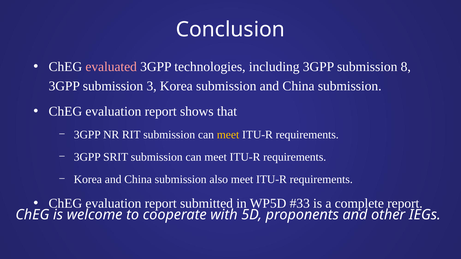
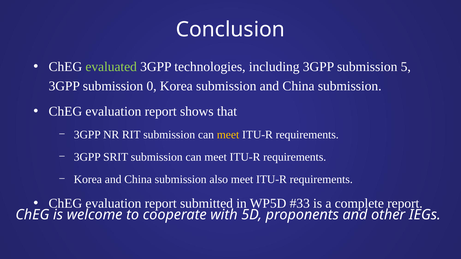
evaluated colour: pink -> light green
8: 8 -> 5
3: 3 -> 0
